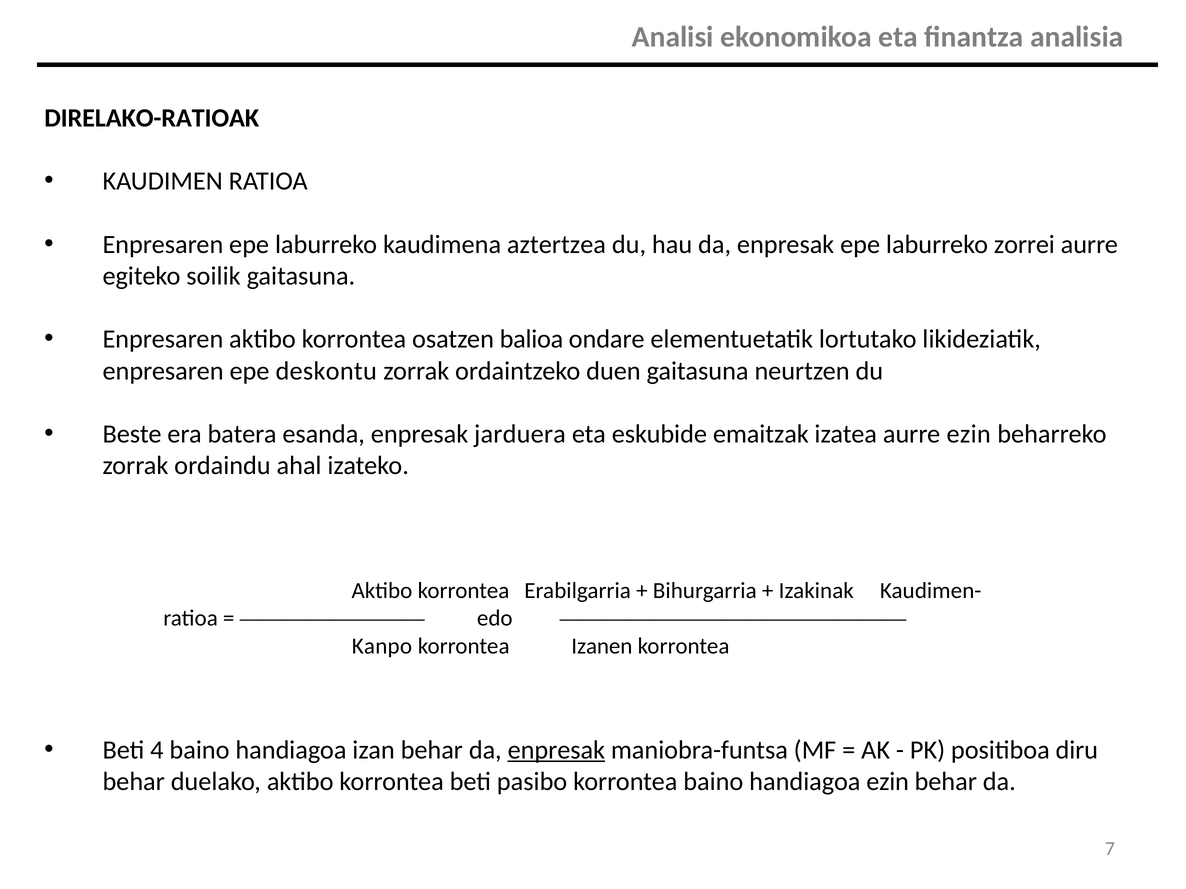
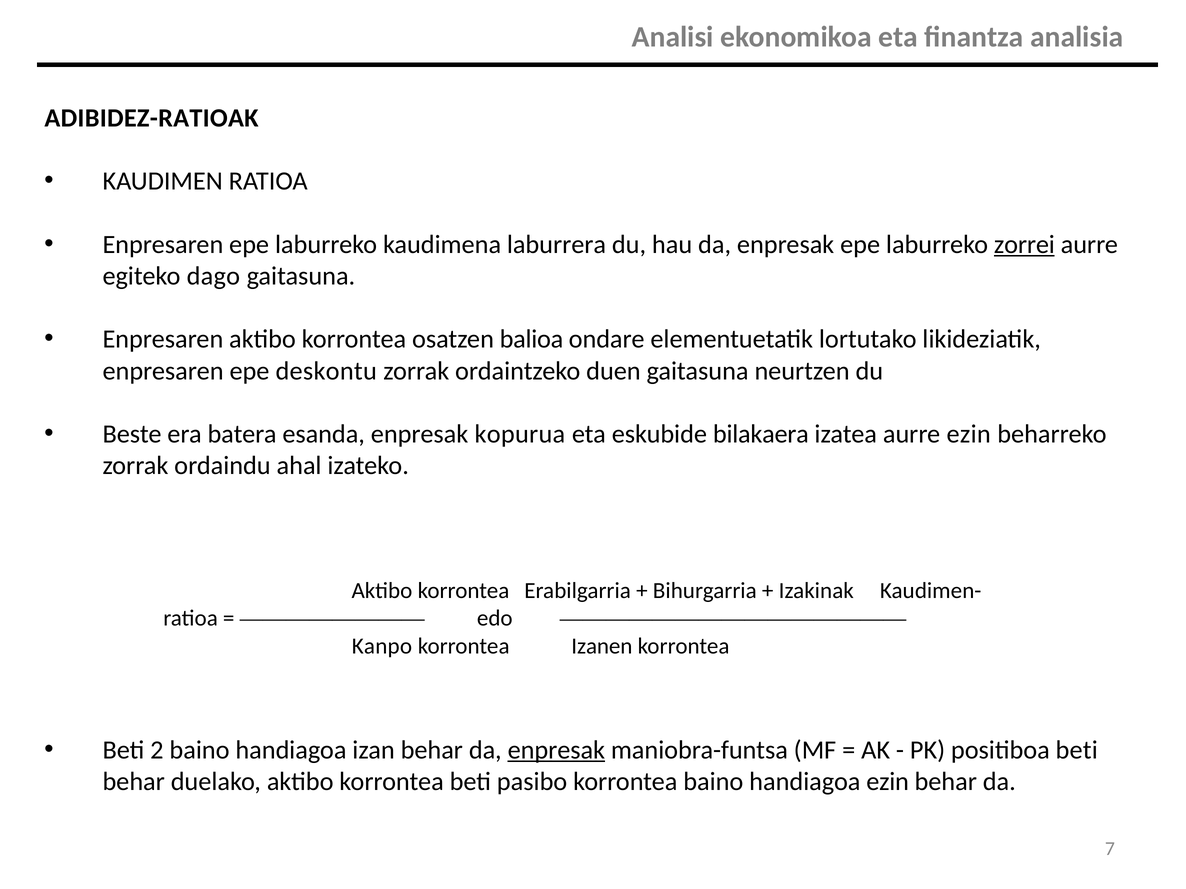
DIRELAKO-RATIOAK: DIRELAKO-RATIOAK -> ADIBIDEZ-RATIOAK
aztertzea: aztertzea -> laburrera
zorrei underline: none -> present
soilik: soilik -> dago
jarduera: jarduera -> kopurua
emaitzak: emaitzak -> bilakaera
4: 4 -> 2
positiboa diru: diru -> beti
